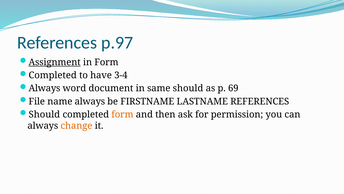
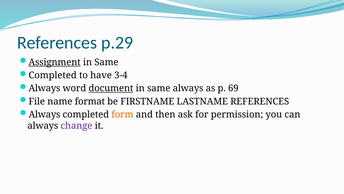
p.97: p.97 -> p.29
Form at (106, 62): Form -> Same
document underline: none -> present
same should: should -> always
name always: always -> format
Should at (44, 114): Should -> Always
change colour: orange -> purple
